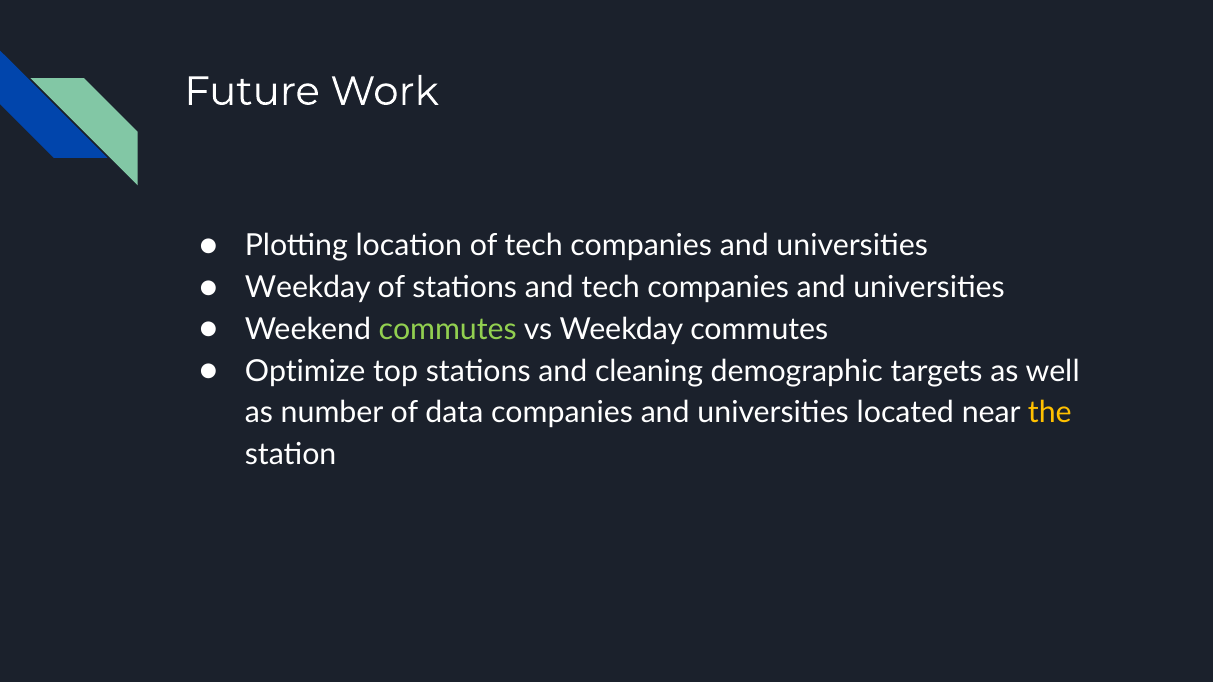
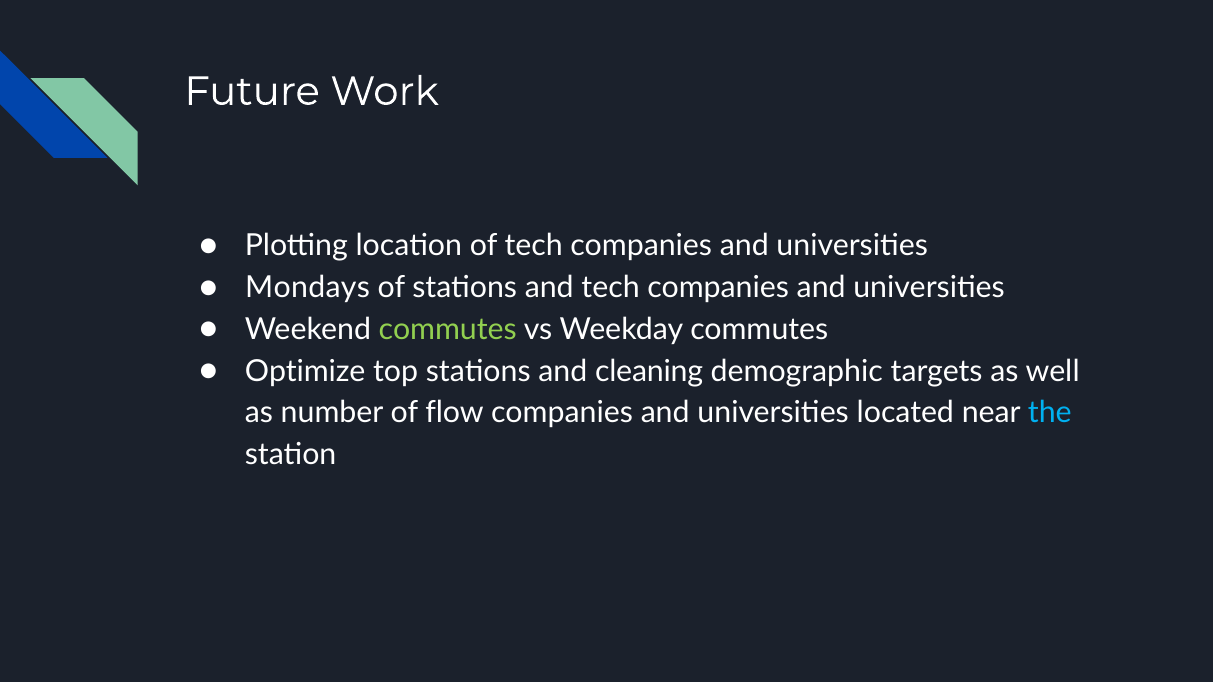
Weekday at (308, 288): Weekday -> Mondays
data: data -> flow
the colour: yellow -> light blue
